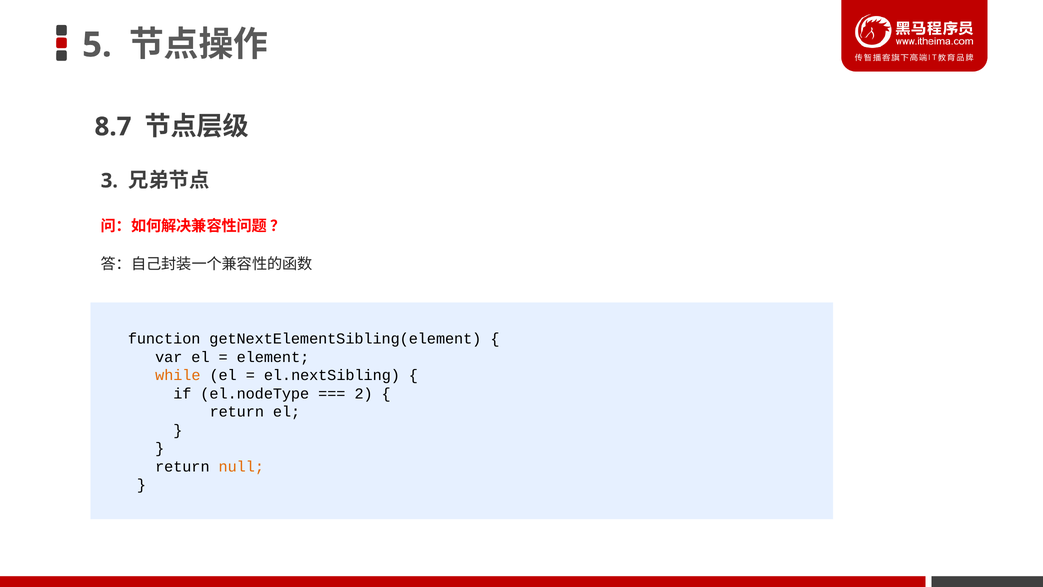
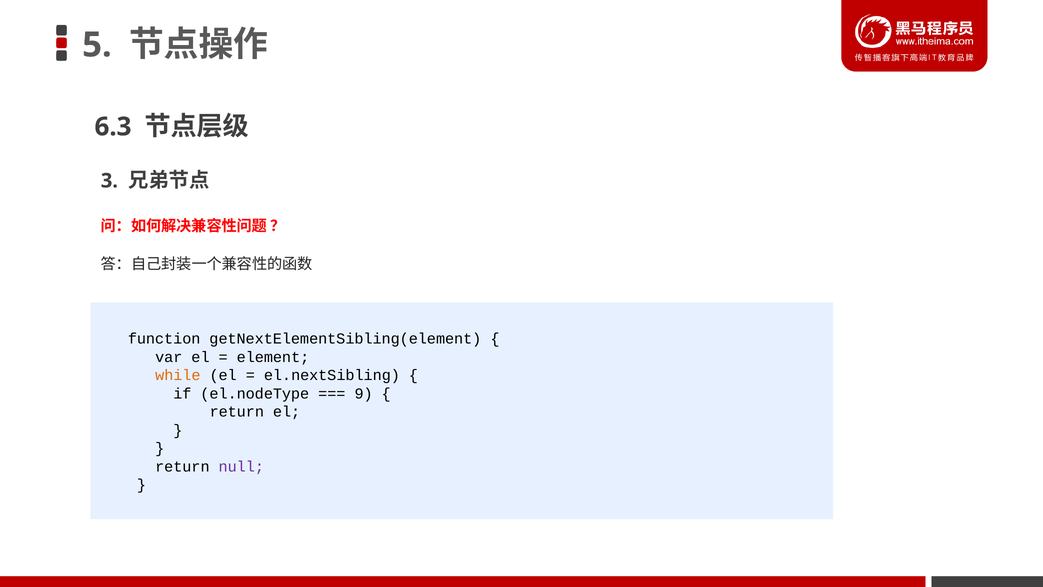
8.7: 8.7 -> 6.3
2: 2 -> 9
null colour: orange -> purple
